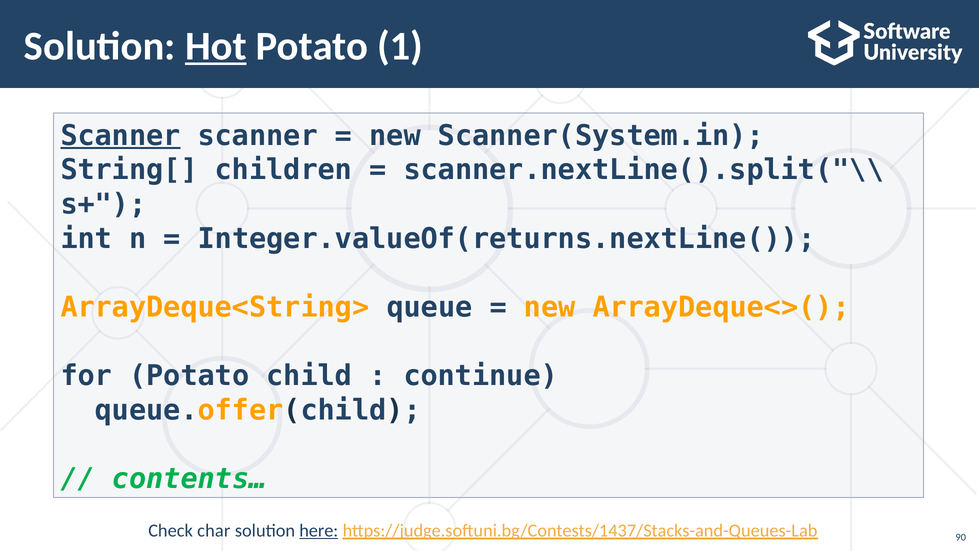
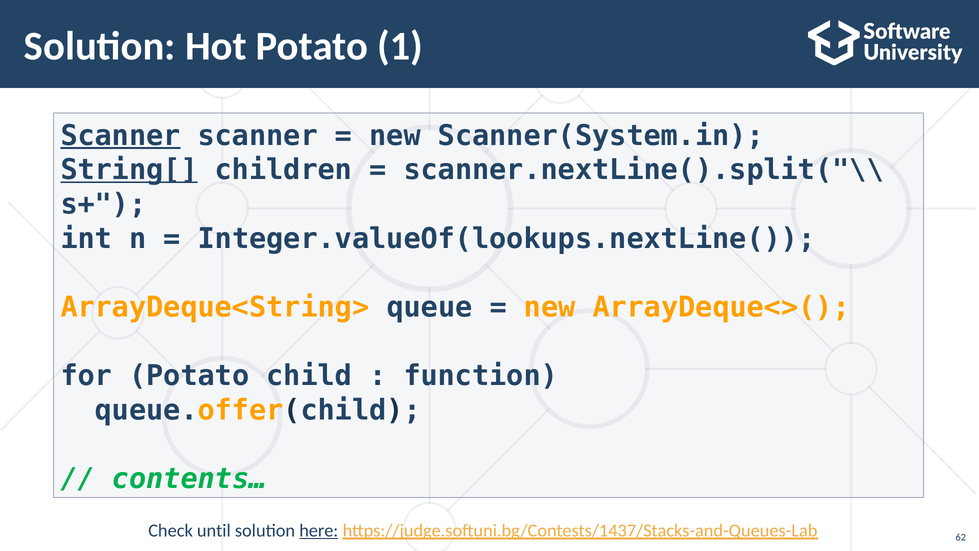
Hot underline: present -> none
String[ underline: none -> present
Integer.valueOf(returns.nextLine(: Integer.valueOf(returns.nextLine( -> Integer.valueOf(lookups.nextLine(
continue: continue -> function
char: char -> until
90: 90 -> 62
